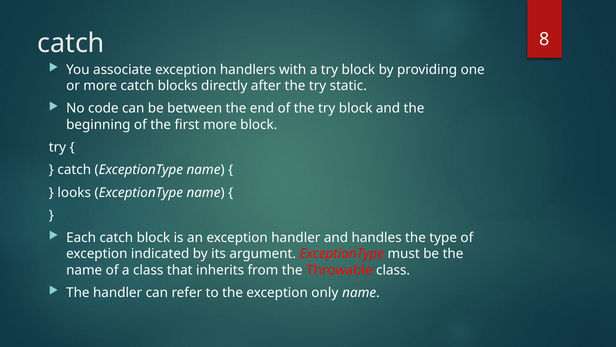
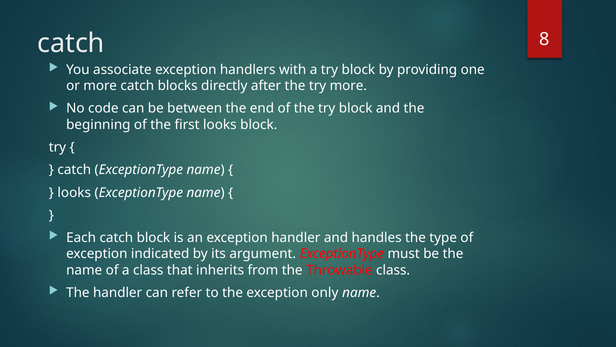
try static: static -> more
first more: more -> looks
